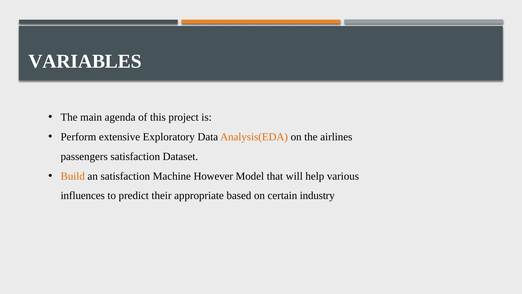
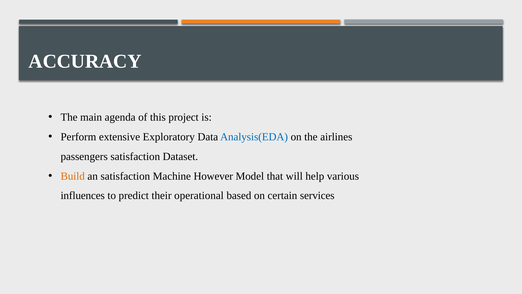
VARIABLES: VARIABLES -> ACCURACY
Analysis(EDA colour: orange -> blue
appropriate: appropriate -> operational
industry: industry -> services
